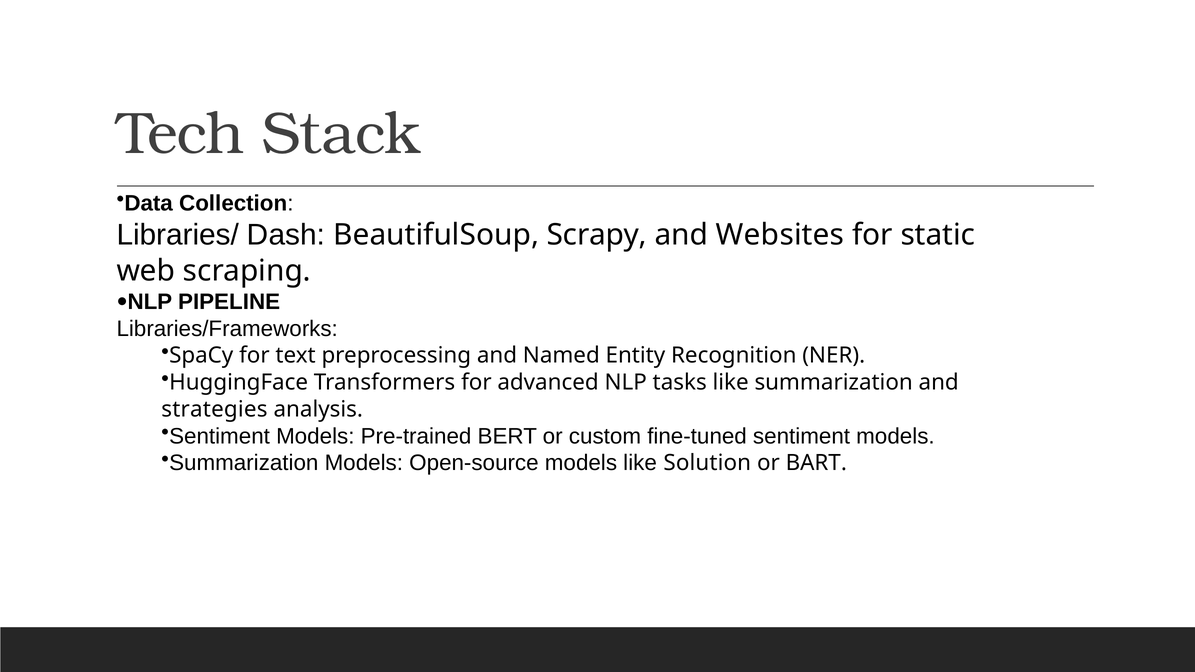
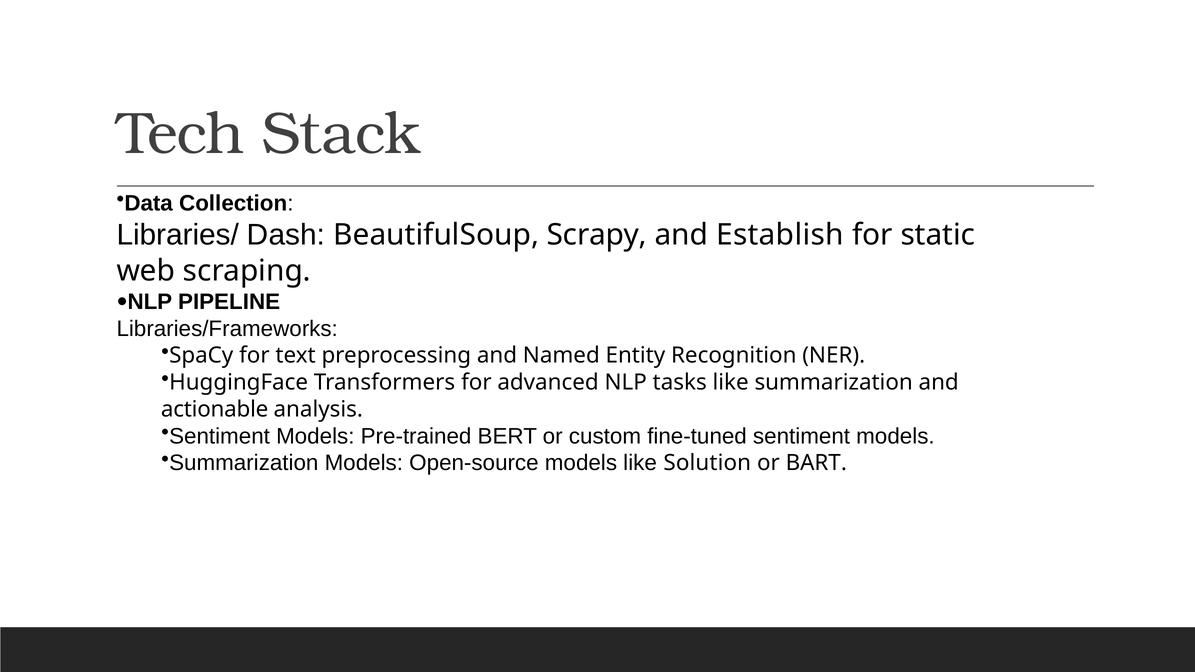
Websites: Websites -> Establish
strategies: strategies -> actionable
